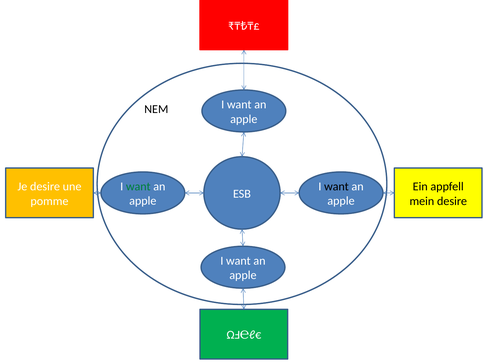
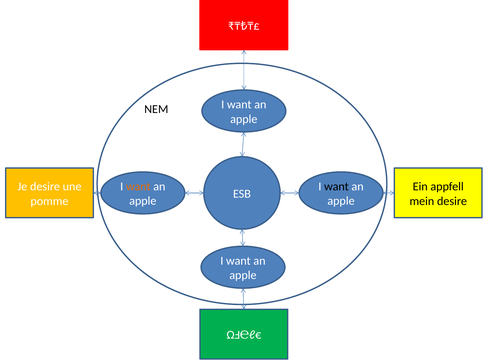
want at (138, 186) colour: green -> orange
